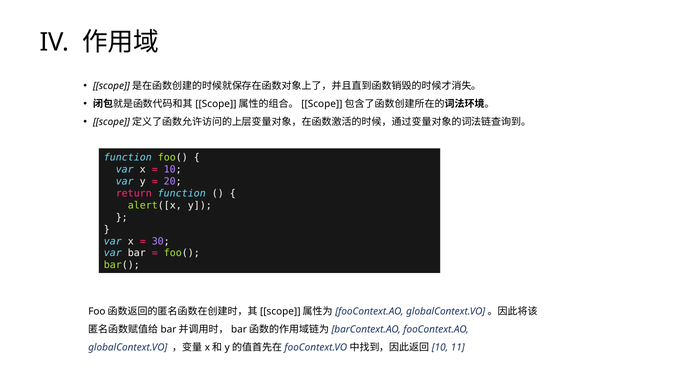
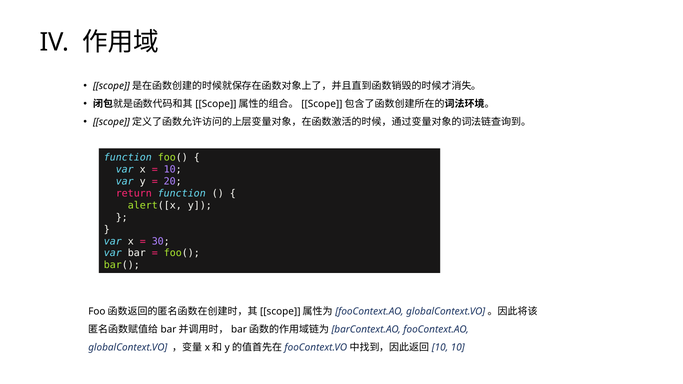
11 at (458, 348): 11 -> 10
